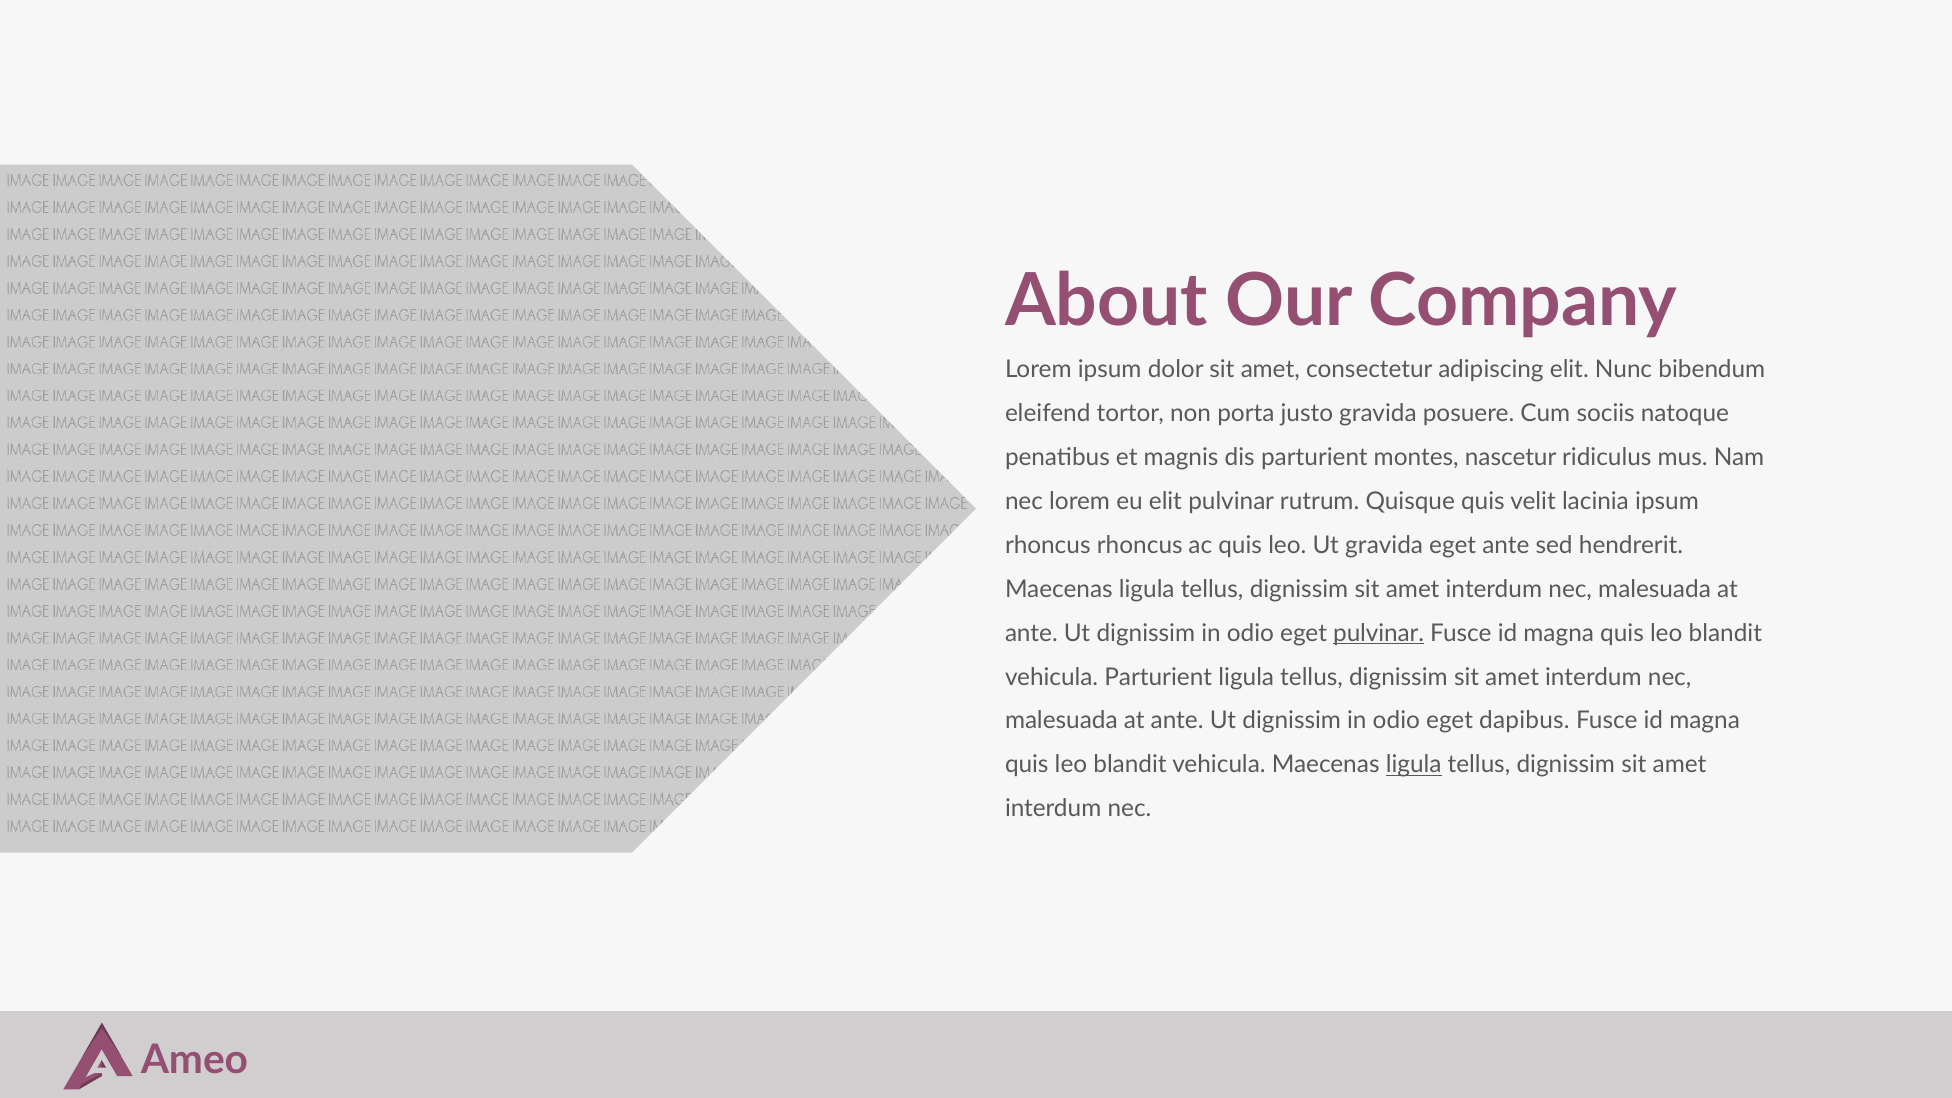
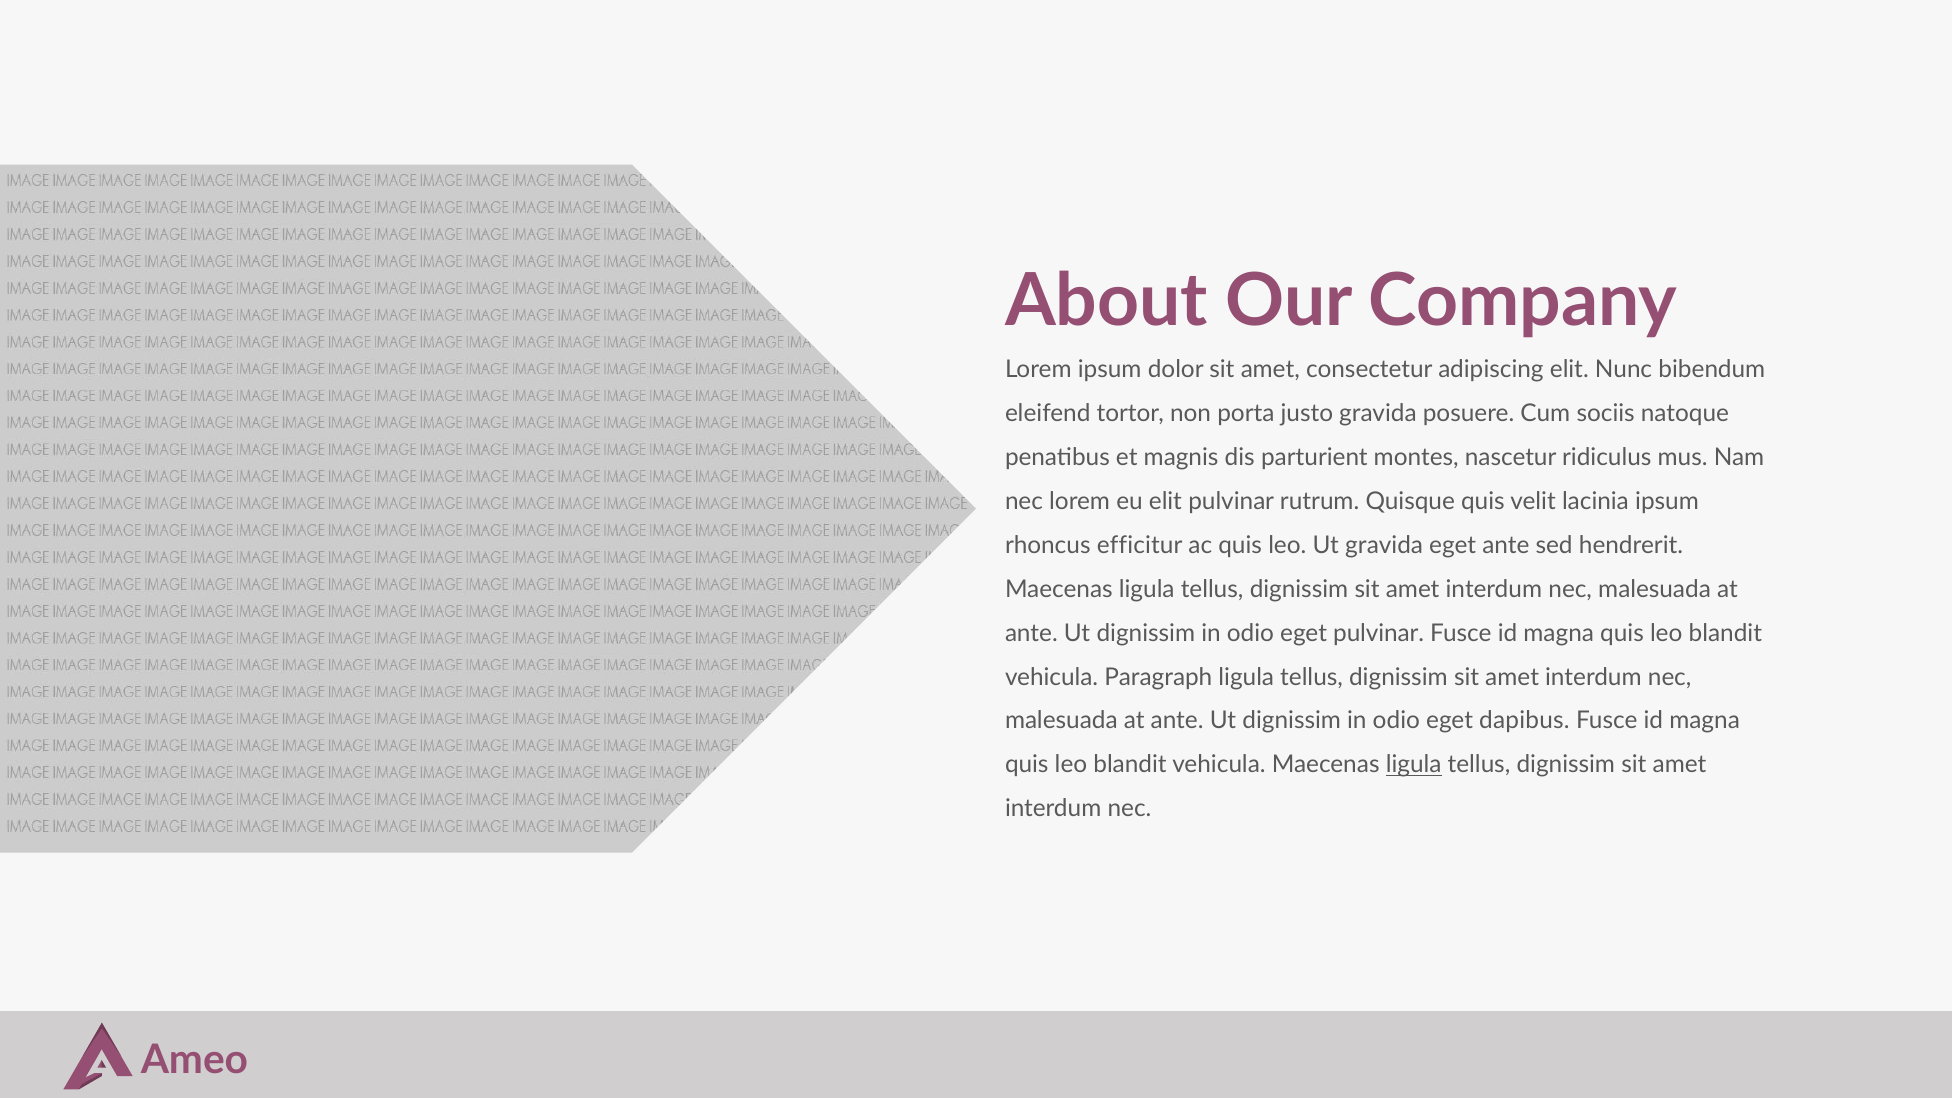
rhoncus rhoncus: rhoncus -> efficitur
pulvinar at (1379, 633) underline: present -> none
vehicula Parturient: Parturient -> Paragraph
